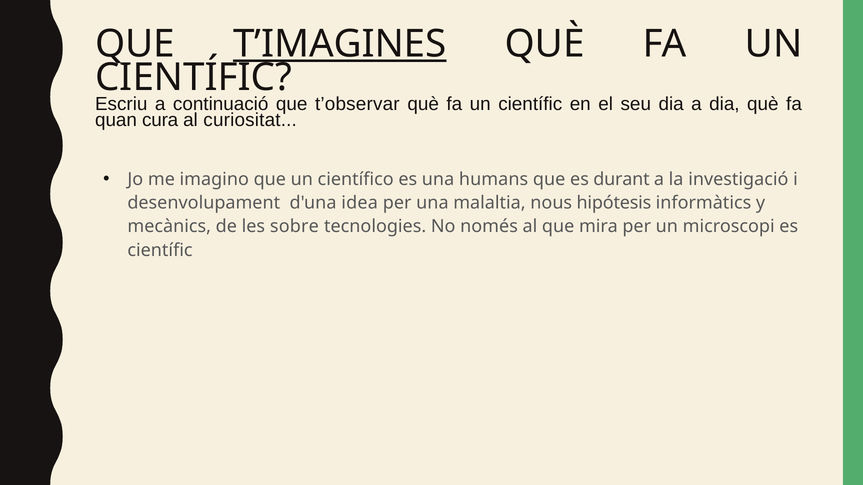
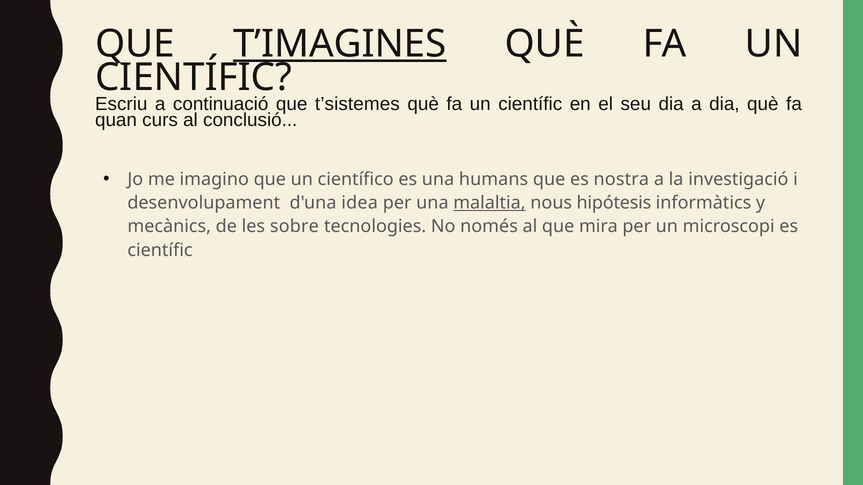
t’observar: t’observar -> t’sistemes
cura: cura -> curs
curiositat: curiositat -> conclusió
durant: durant -> nostra
malaltia underline: none -> present
